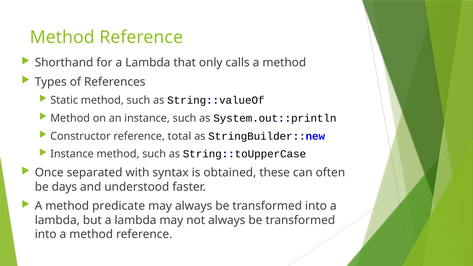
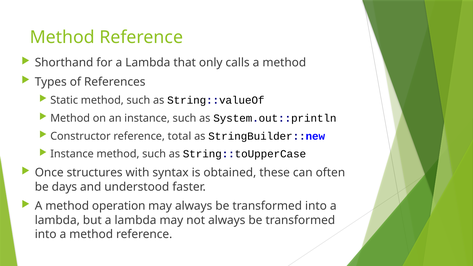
separated: separated -> structures
predicate: predicate -> operation
